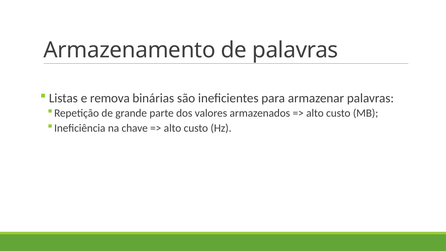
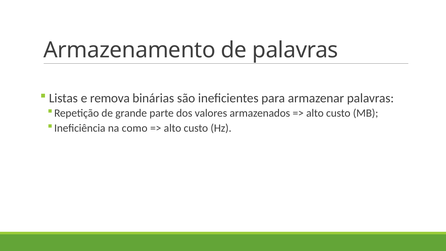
chave: chave -> como
